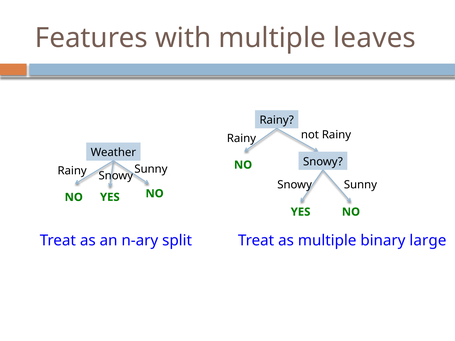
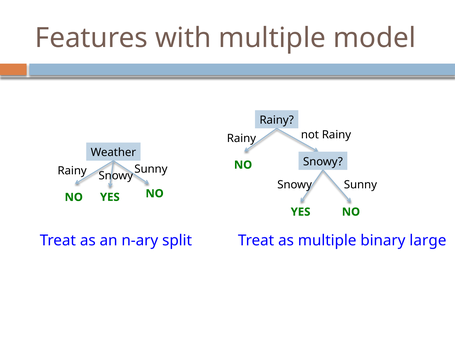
leaves: leaves -> model
